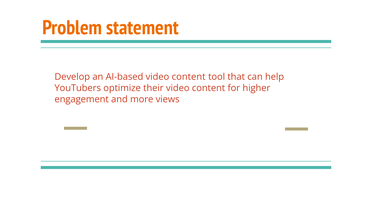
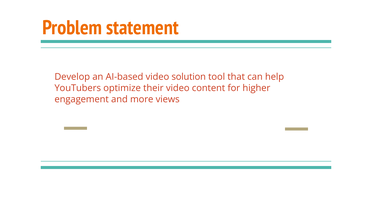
AI-based video content: content -> solution
